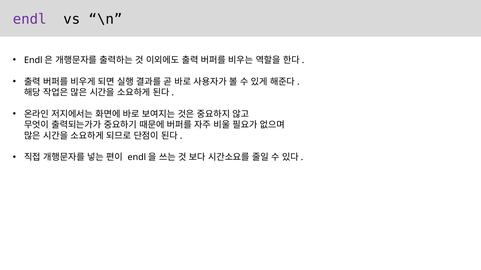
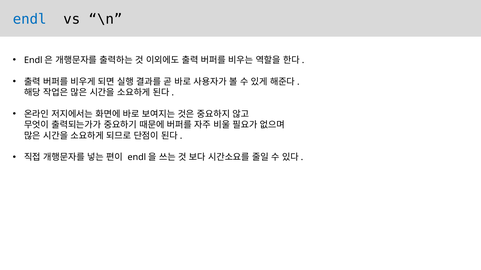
endl colour: purple -> blue
